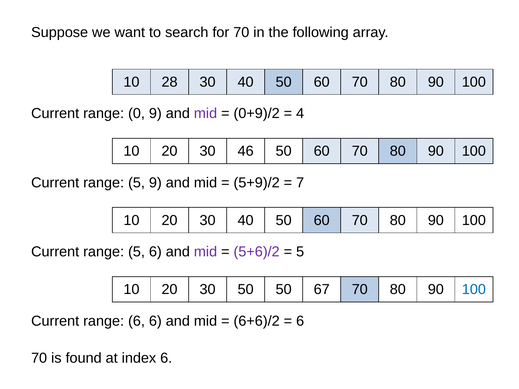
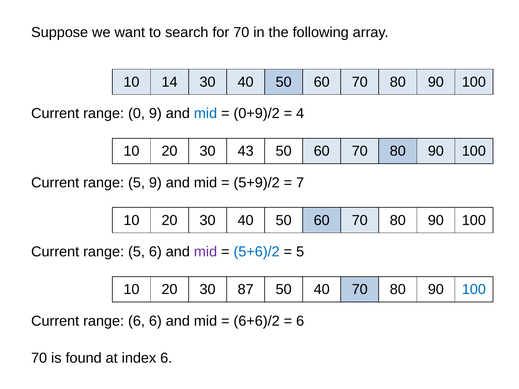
28: 28 -> 14
mid at (206, 114) colour: purple -> blue
46: 46 -> 43
5+6)/2 colour: purple -> blue
30 50: 50 -> 87
50 67: 67 -> 40
